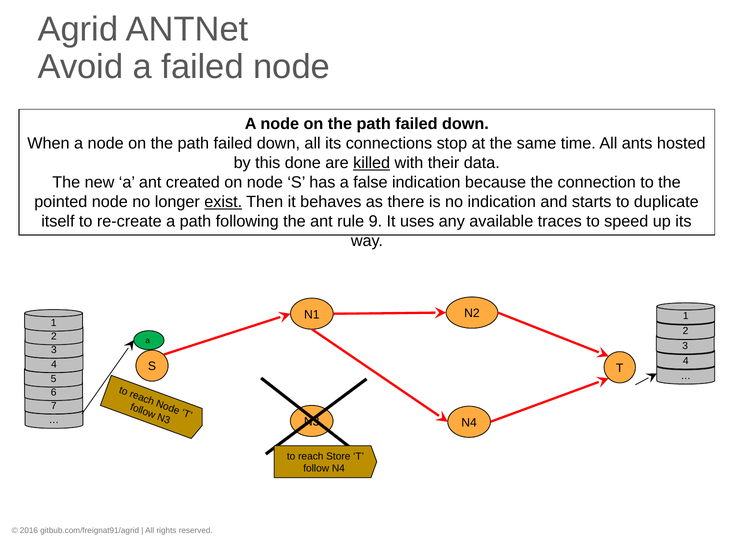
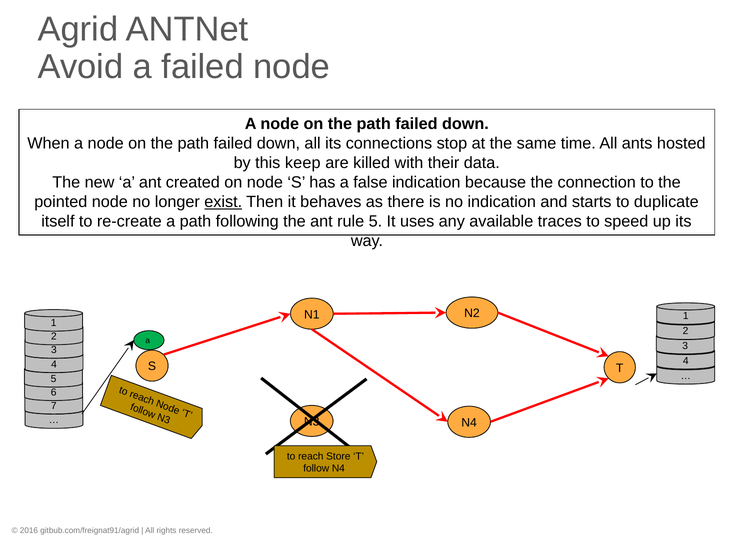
done: done -> keep
killed underline: present -> none
rule 9: 9 -> 5
